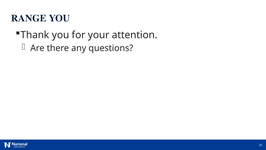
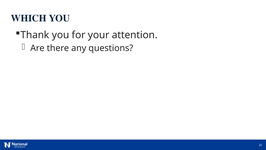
RANGE: RANGE -> WHICH
